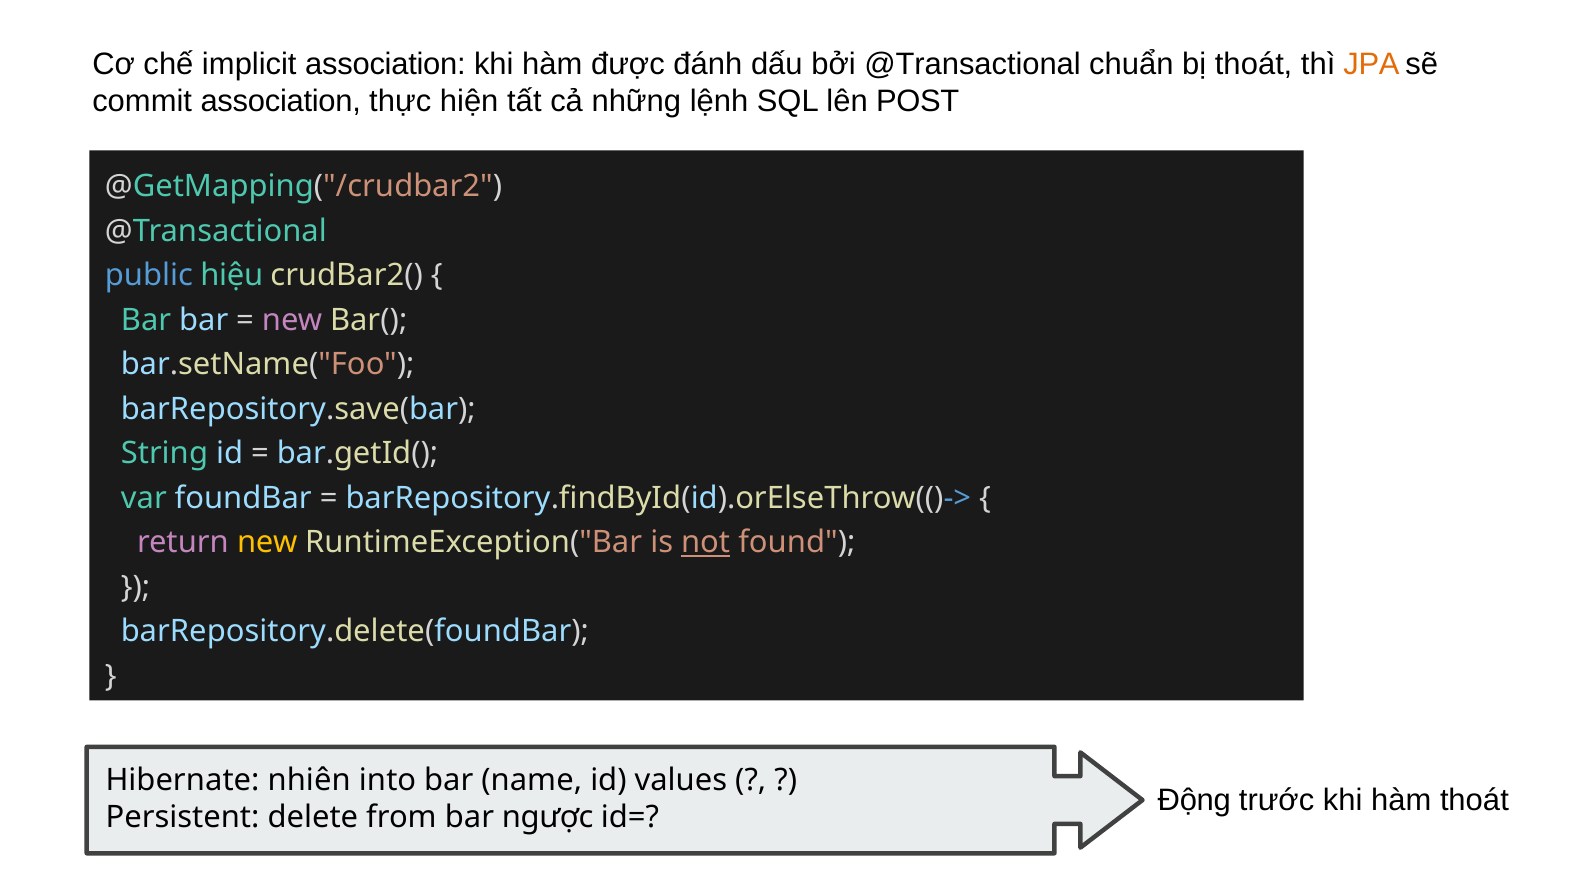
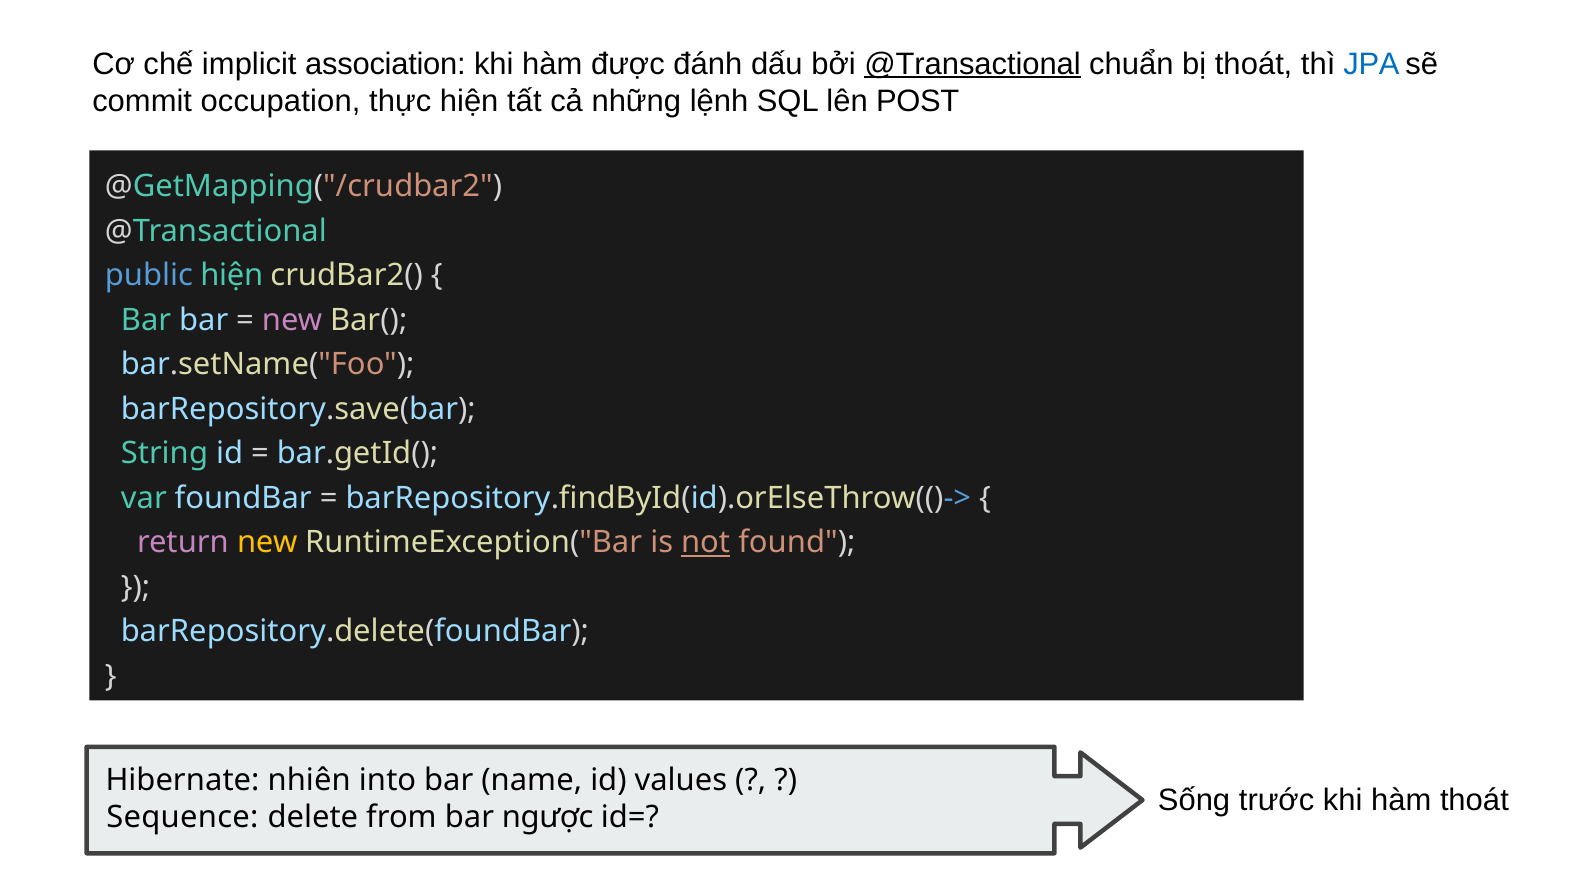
@Transactional at (973, 64) underline: none -> present
JPA colour: orange -> blue
commit association: association -> occupation
public hiệu: hiệu -> hiện
Động: Động -> Sống
Persistent: Persistent -> Sequence
